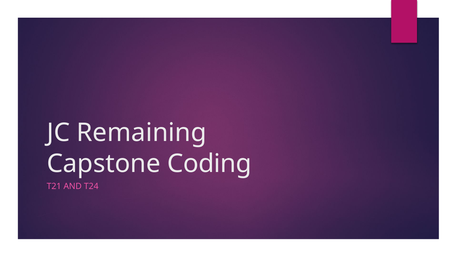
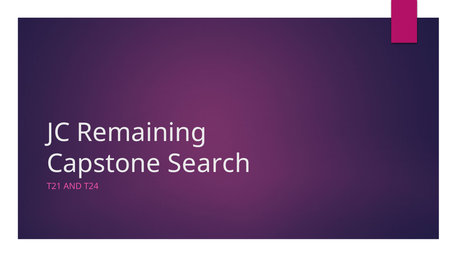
Coding: Coding -> Search
